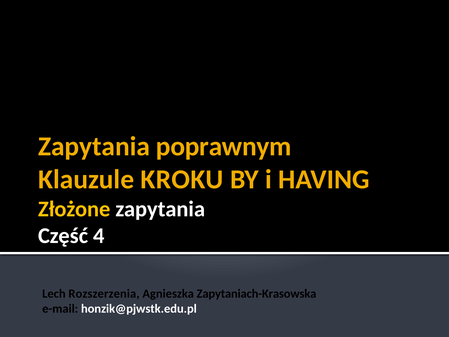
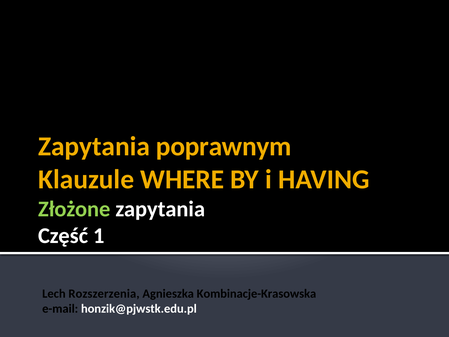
KROKU: KROKU -> WHERE
Złożone colour: yellow -> light green
4: 4 -> 1
Zapytaniach-Krasowska: Zapytaniach-Krasowska -> Kombinacje-Krasowska
